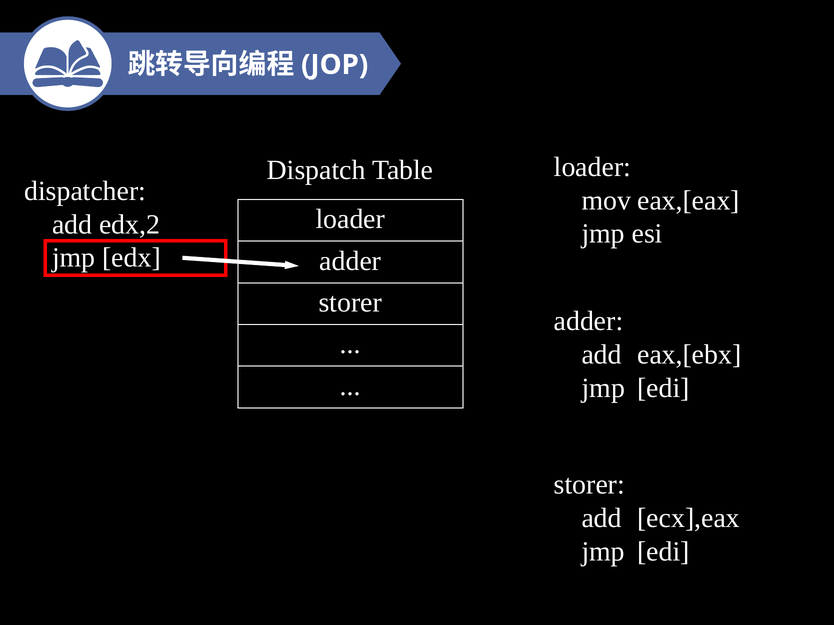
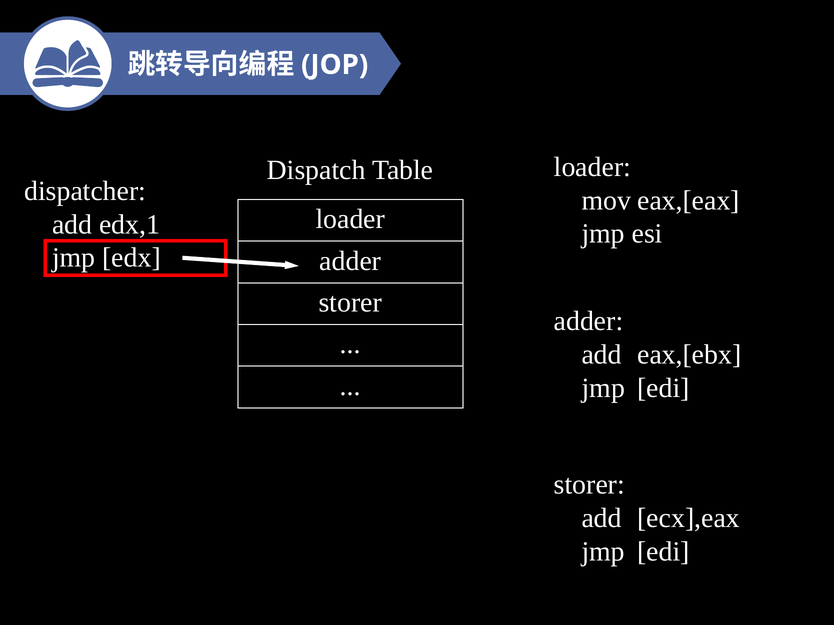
edx,2: edx,2 -> edx,1
